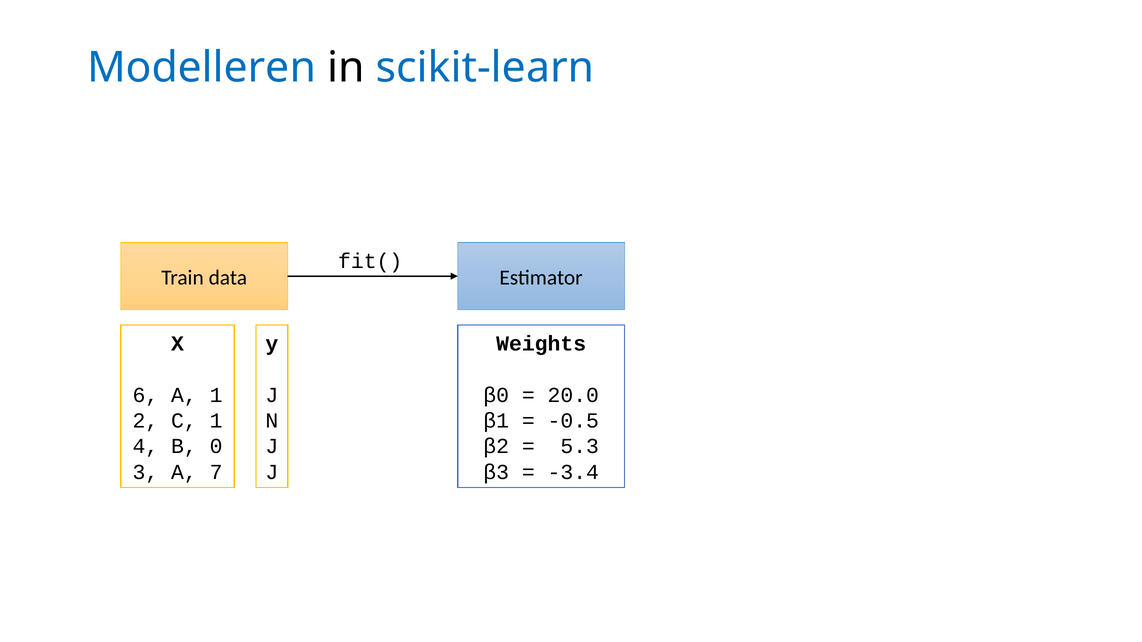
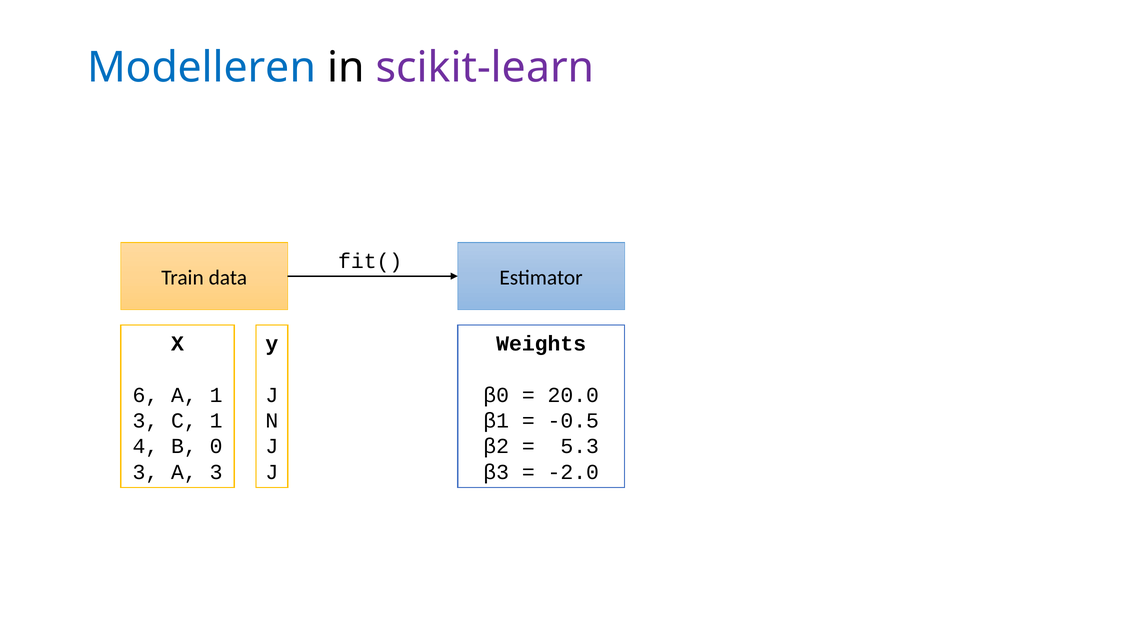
scikit-learn colour: blue -> purple
2 at (145, 421): 2 -> 3
A 7: 7 -> 3
-3.4: -3.4 -> -2.0
